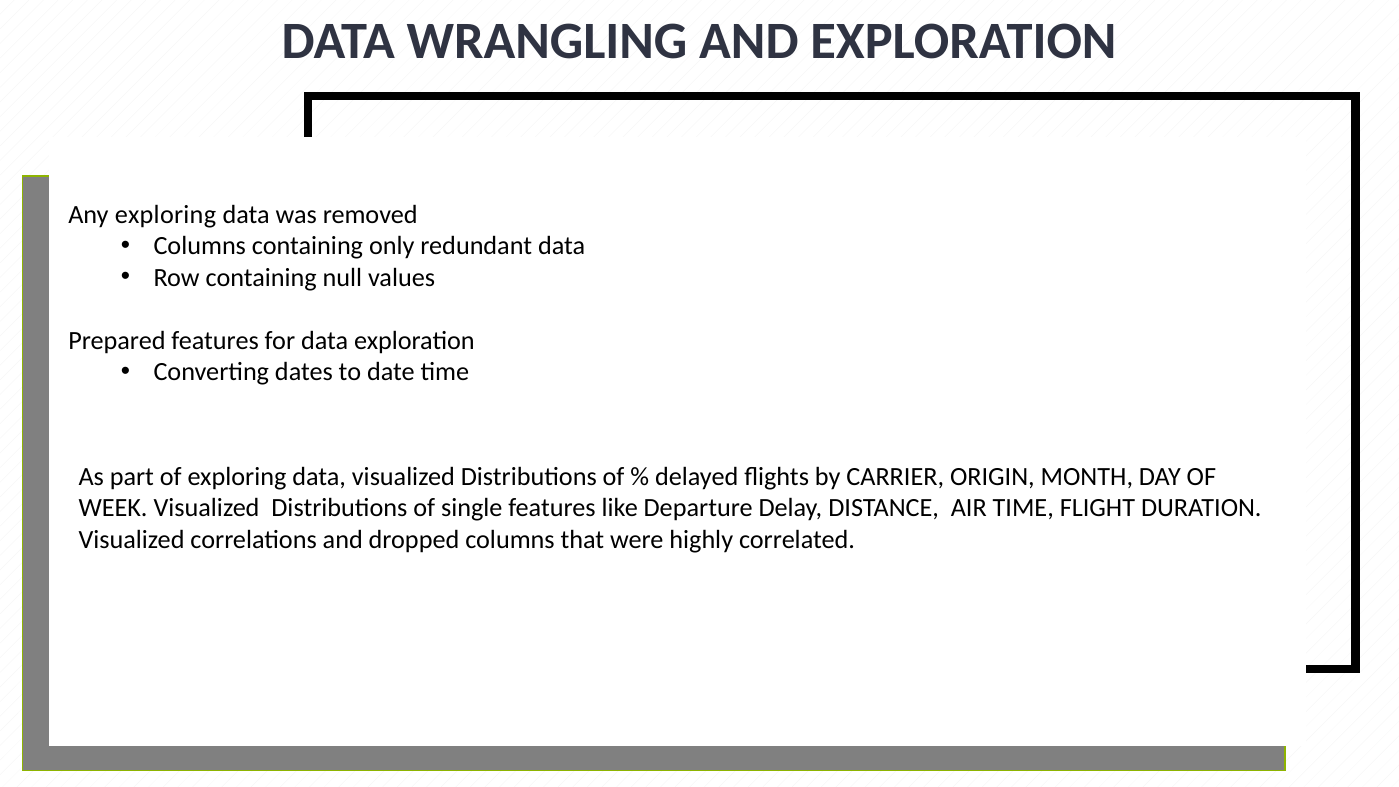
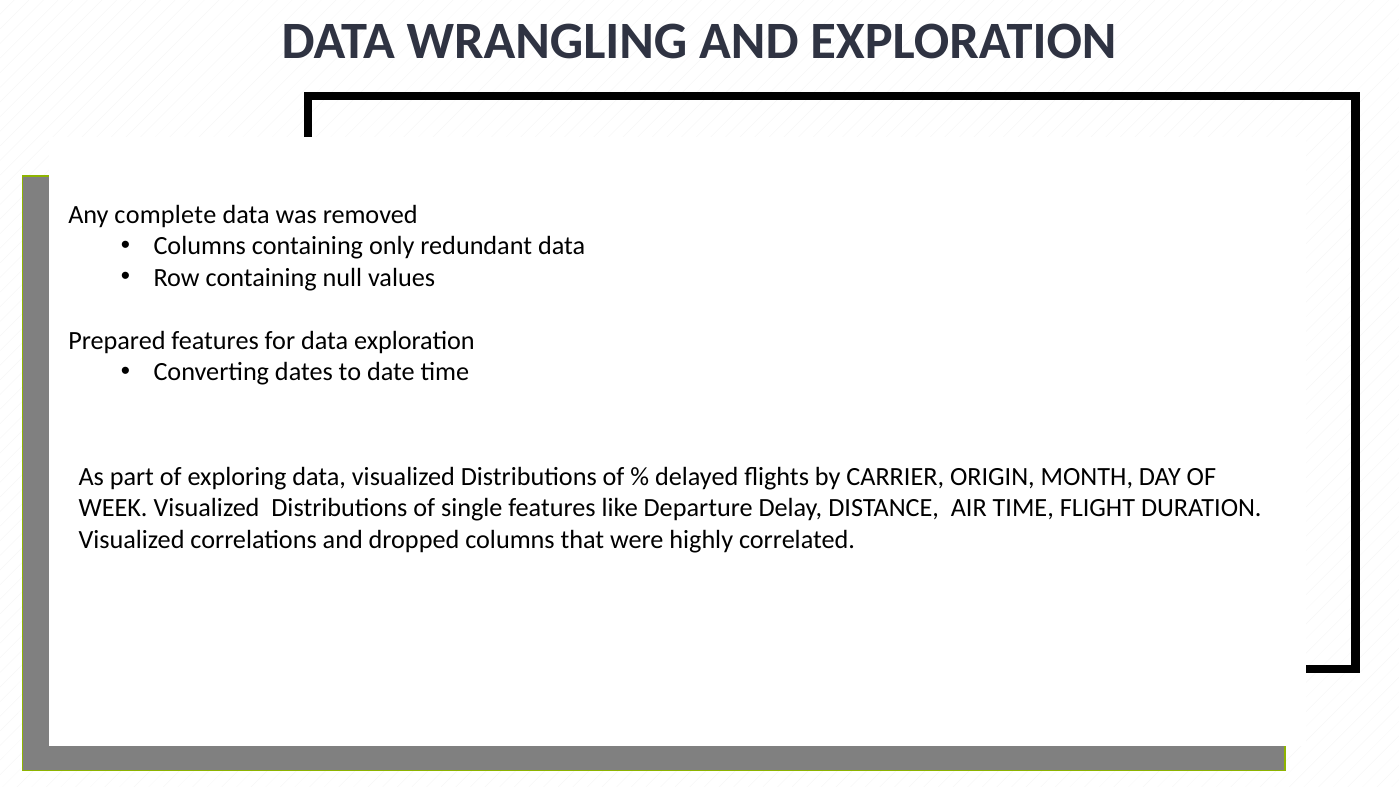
Any exploring: exploring -> complete
